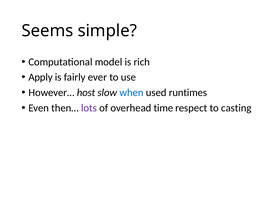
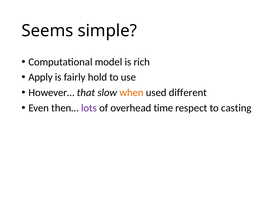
ever: ever -> hold
host: host -> that
when colour: blue -> orange
runtimes: runtimes -> different
